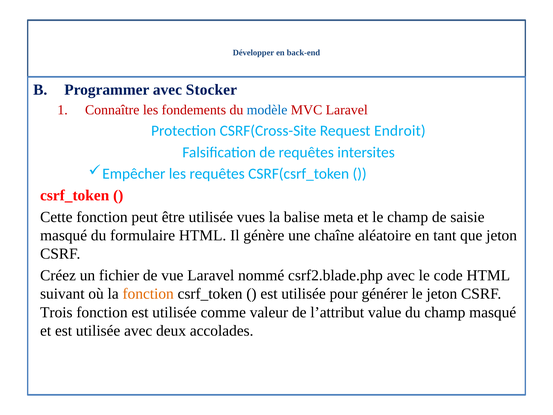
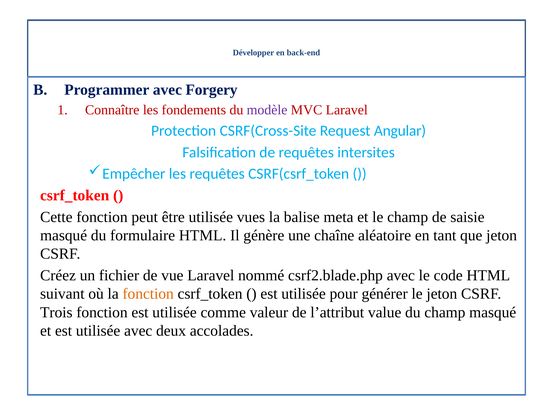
Stocker: Stocker -> Forgery
modèle colour: blue -> purple
Endroit: Endroit -> Angular
